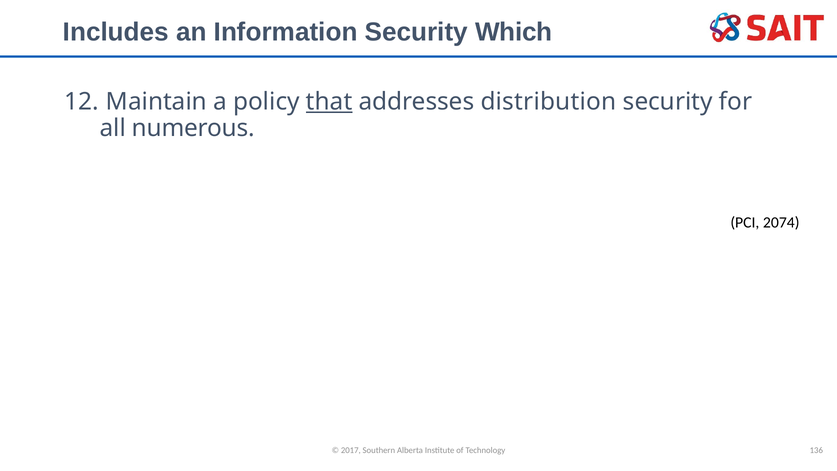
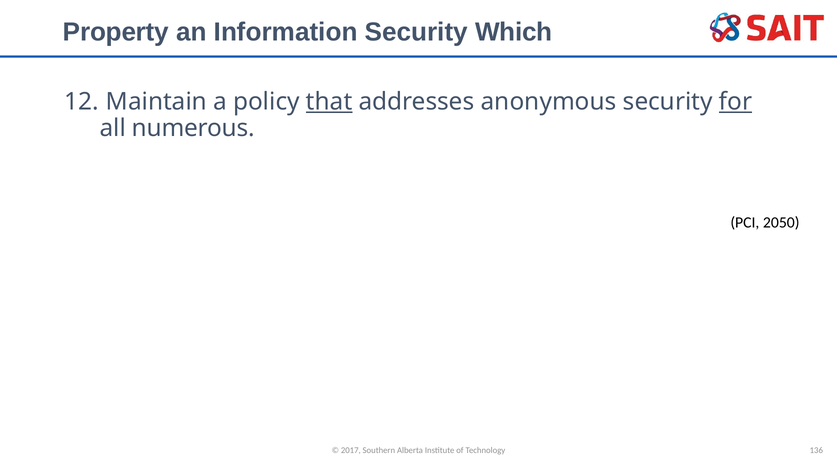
Includes: Includes -> Property
distribution: distribution -> anonymous
for underline: none -> present
2074: 2074 -> 2050
